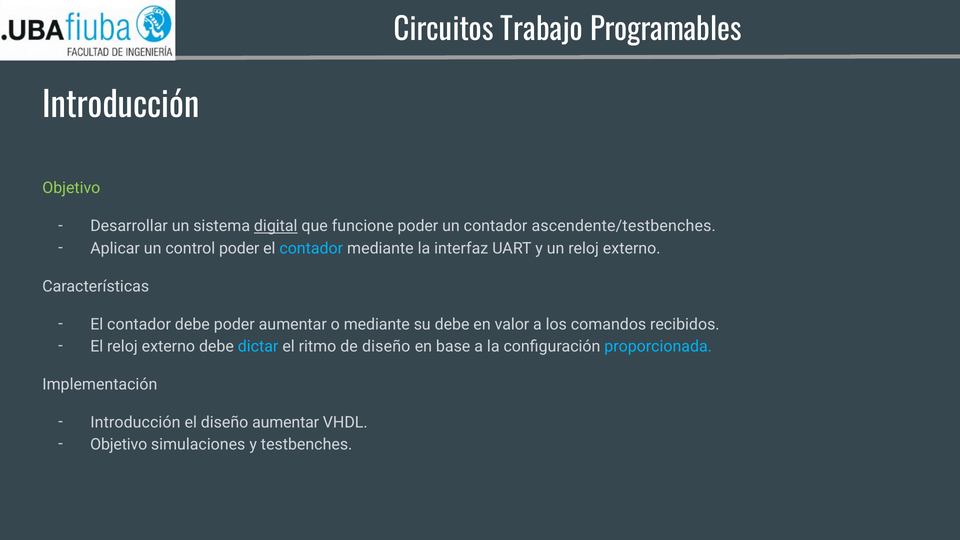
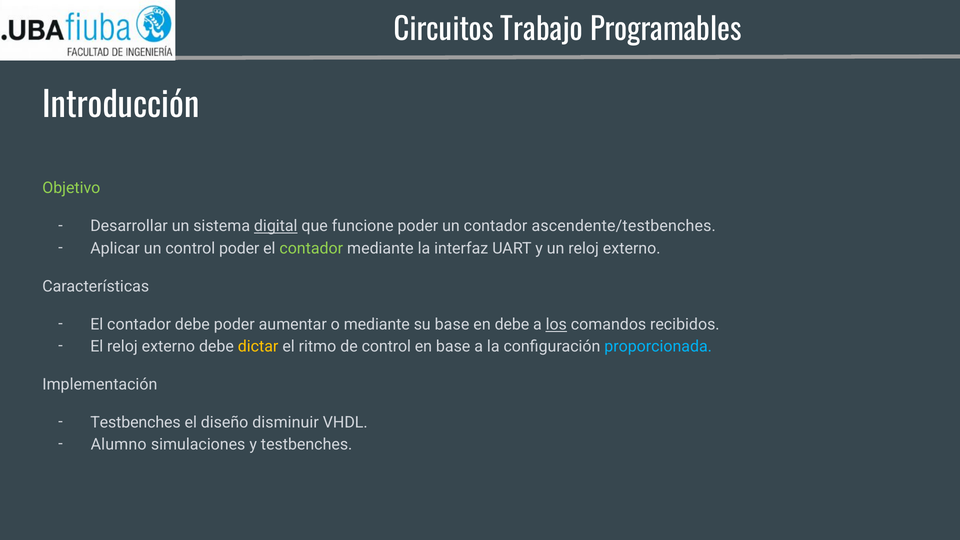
contador at (311, 248) colour: light blue -> light green
su debe: debe -> base
en valor: valor -> debe
los underline: none -> present
dictar colour: light blue -> yellow
de diseño: diseño -> control
Introducción at (135, 423): Introducción -> Testbenches
diseño aumentar: aumentar -> disminuir
Objetivo at (119, 445): Objetivo -> Alumno
